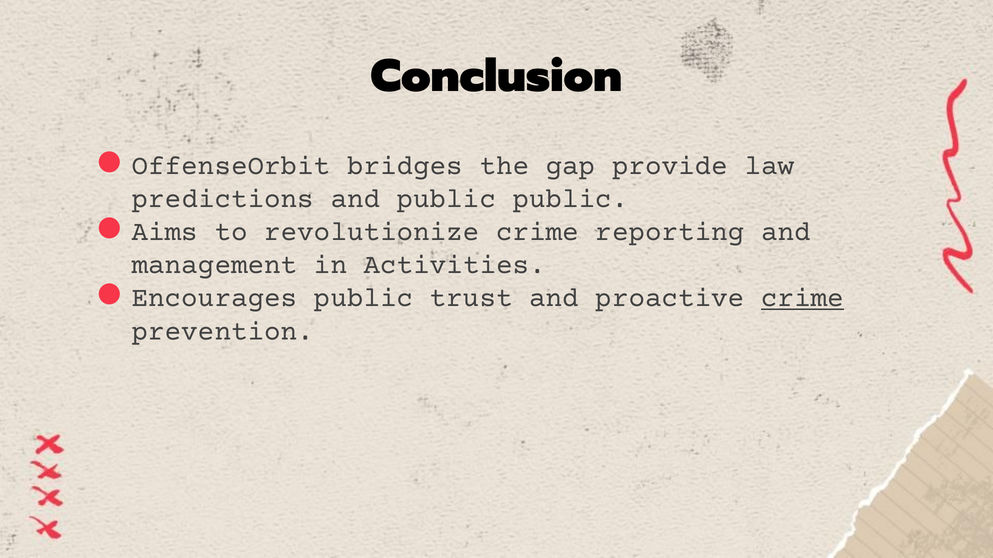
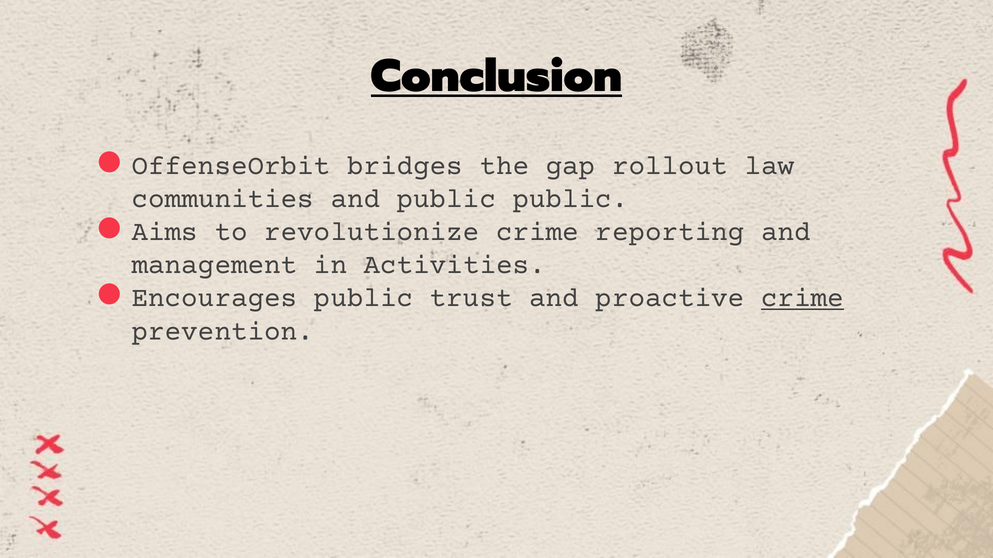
Conclusion underline: none -> present
provide: provide -> rollout
predictions: predictions -> communities
